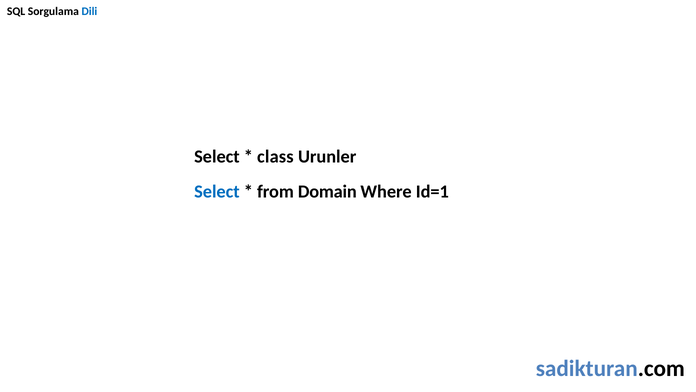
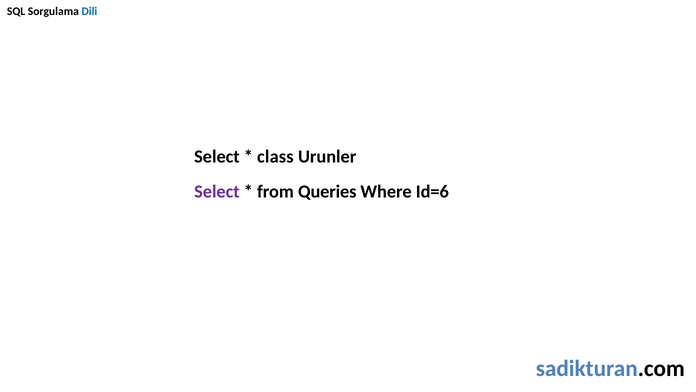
Select at (217, 192) colour: blue -> purple
Domain: Domain -> Queries
Id=1: Id=1 -> Id=6
